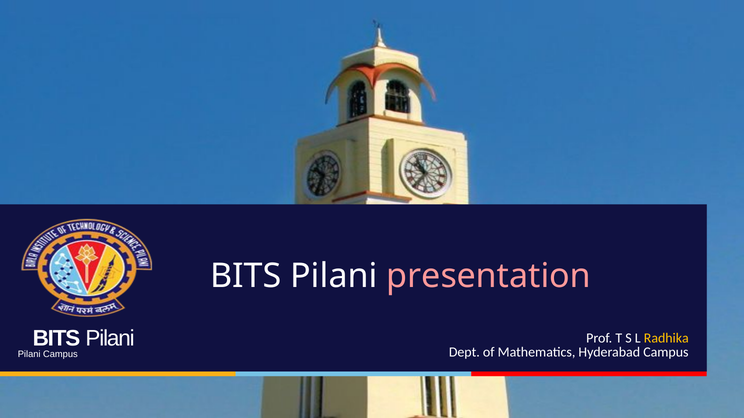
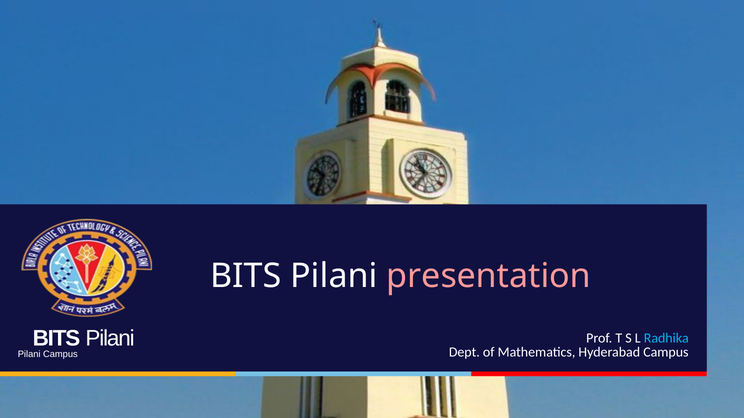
Radhika colour: yellow -> light blue
